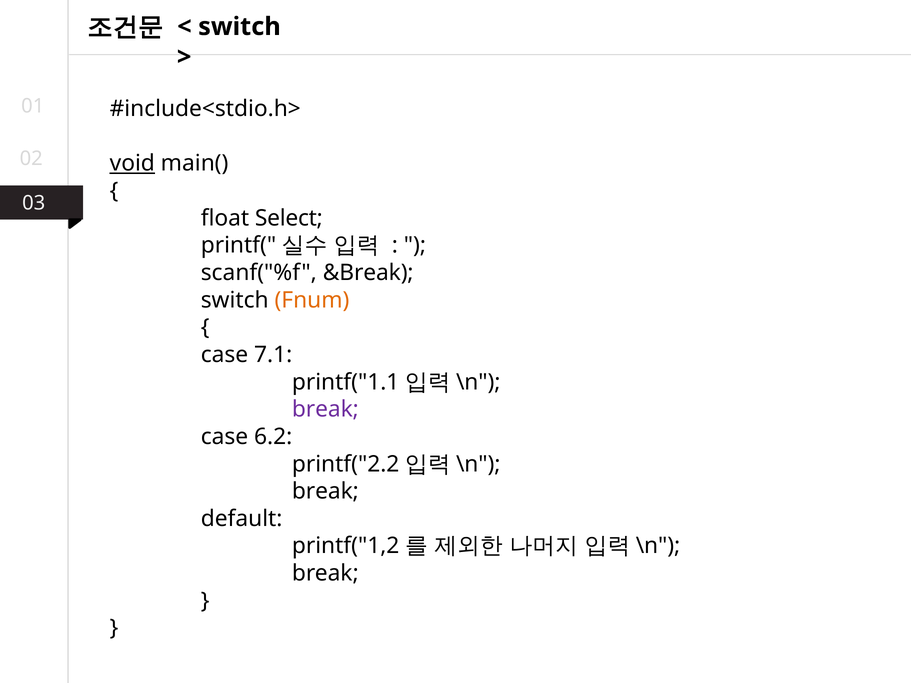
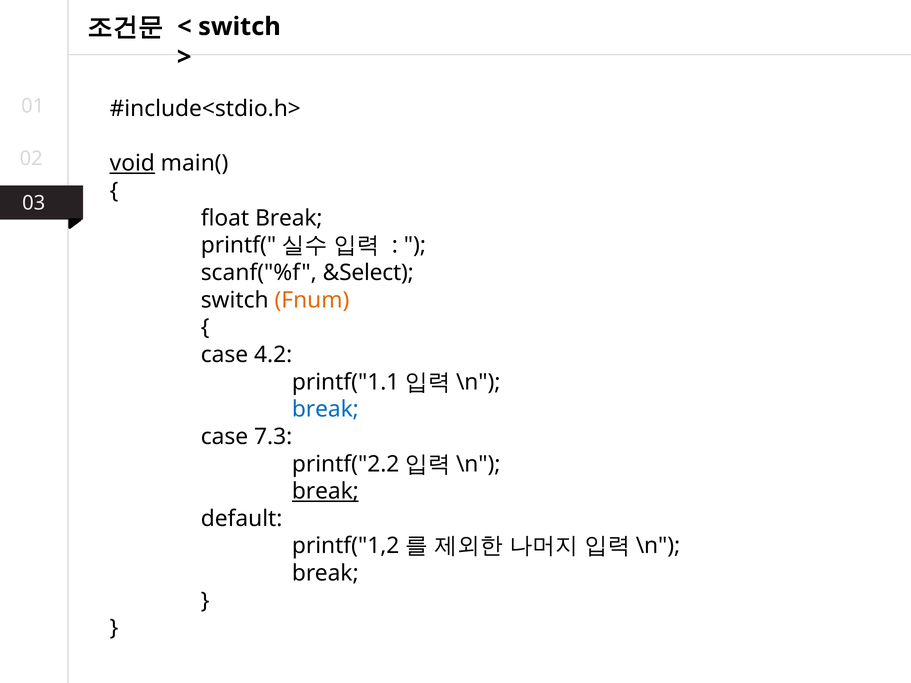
float Select: Select -> Break
&Break: &Break -> &Select
7.1: 7.1 -> 4.2
break at (325, 409) colour: purple -> blue
6.2: 6.2 -> 7.3
break at (325, 491) underline: none -> present
